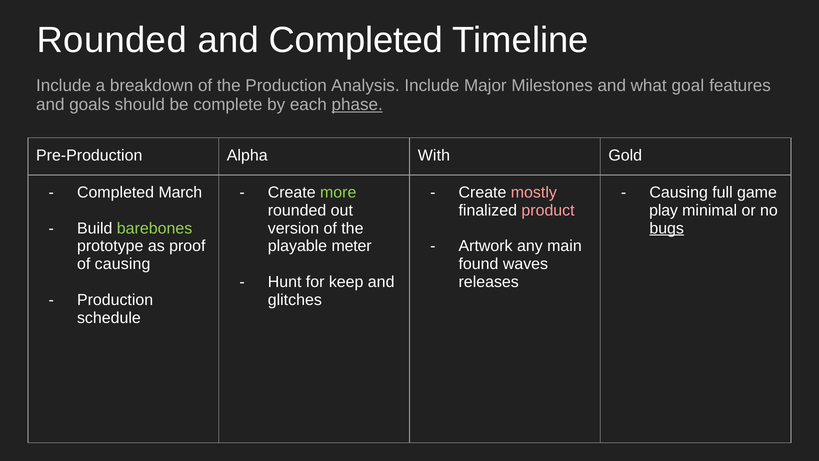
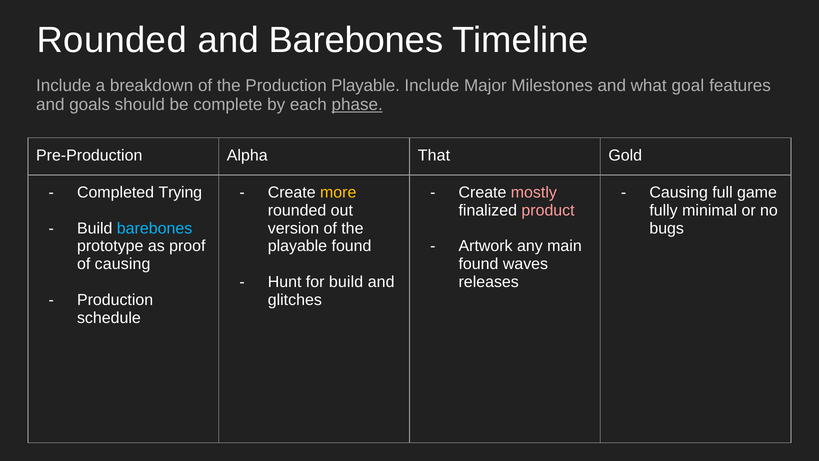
and Completed: Completed -> Barebones
Production Analysis: Analysis -> Playable
With: With -> That
March: March -> Trying
more colour: light green -> yellow
play: play -> fully
barebones at (155, 228) colour: light green -> light blue
bugs underline: present -> none
playable meter: meter -> found
for keep: keep -> build
